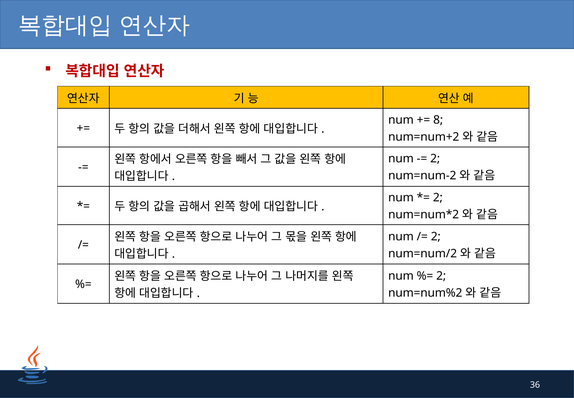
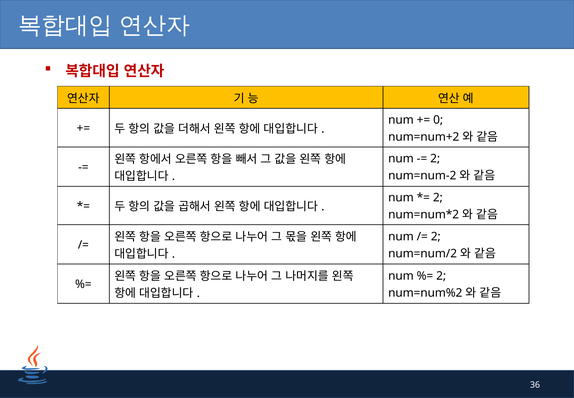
8: 8 -> 0
